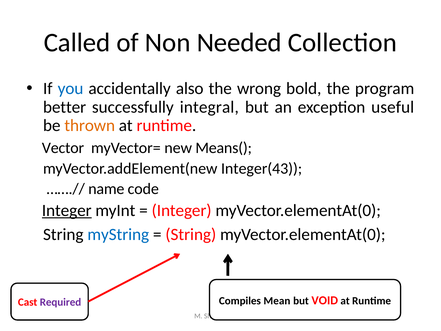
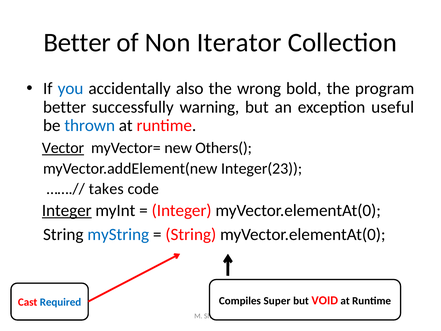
Called at (77, 43): Called -> Better
Needed: Needed -> Iterator
integral: integral -> warning
thrown colour: orange -> blue
Vector underline: none -> present
Means(: Means( -> Others(
Integer(43: Integer(43 -> Integer(23
name: name -> takes
Required colour: purple -> blue
Mean: Mean -> Super
